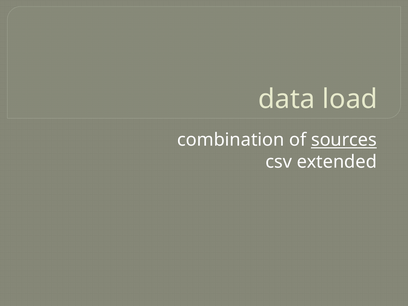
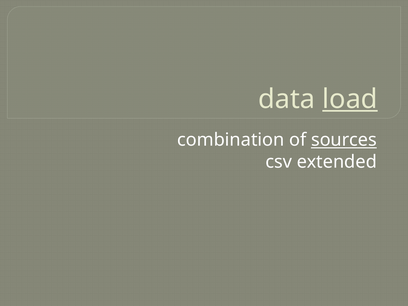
load underline: none -> present
